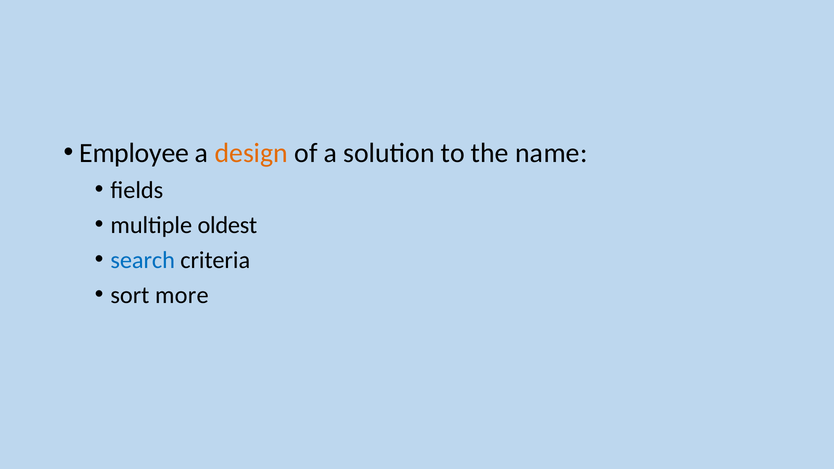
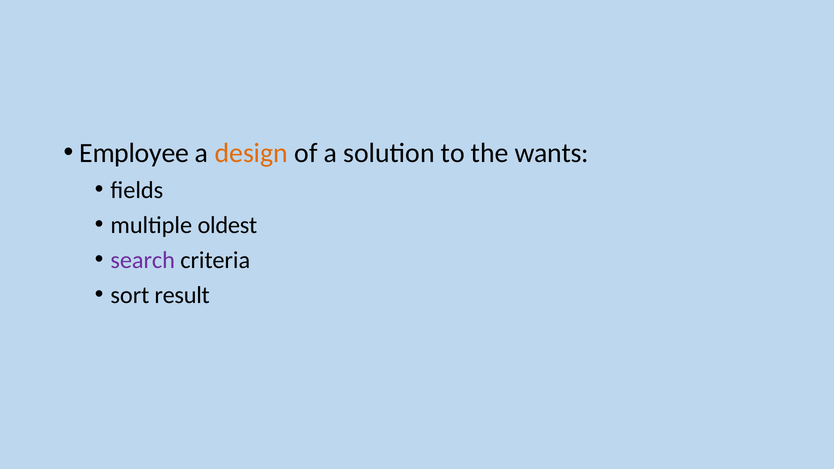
name: name -> wants
search colour: blue -> purple
more: more -> result
